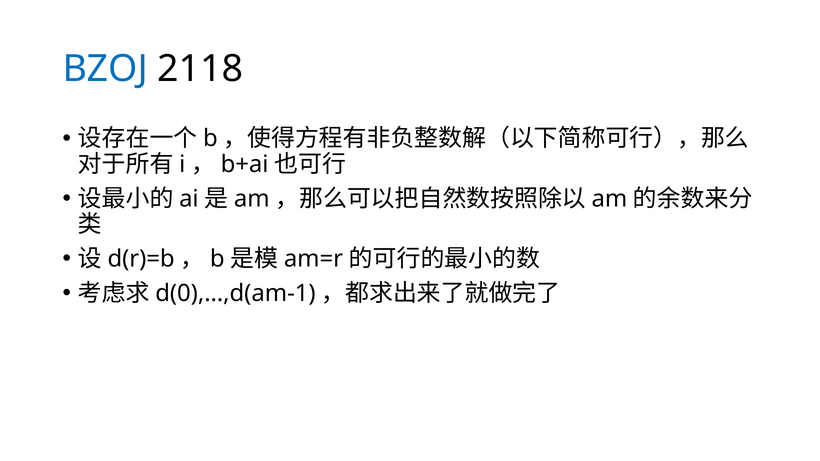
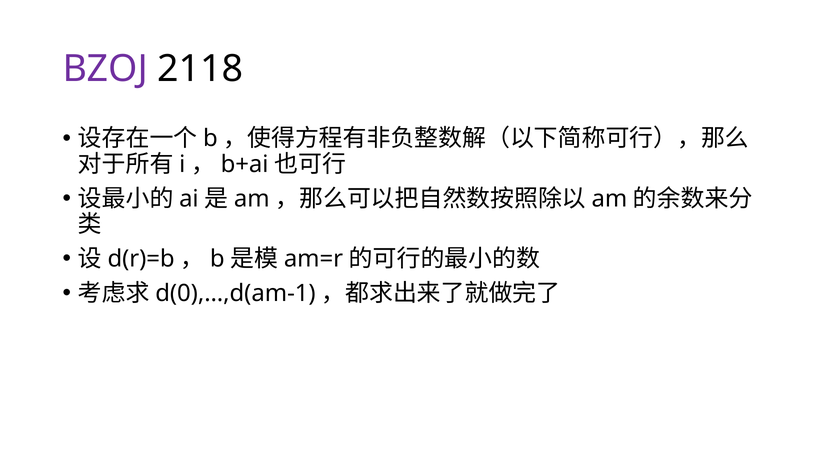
BZOJ colour: blue -> purple
